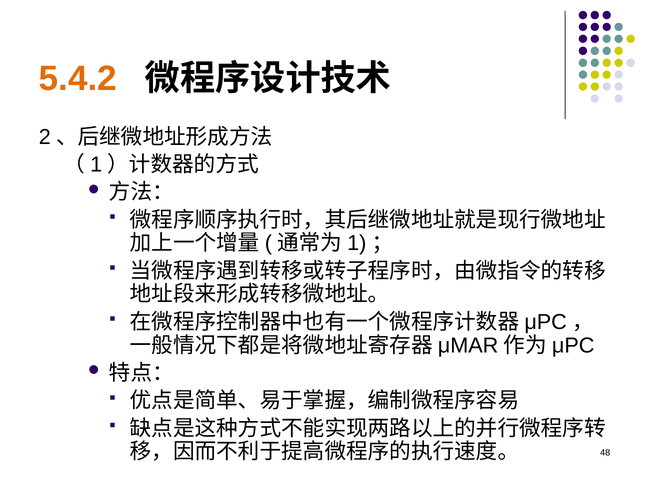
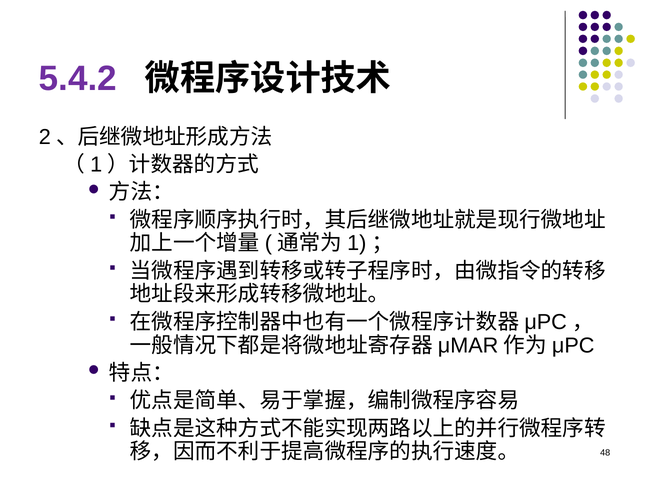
5.4.2 colour: orange -> purple
